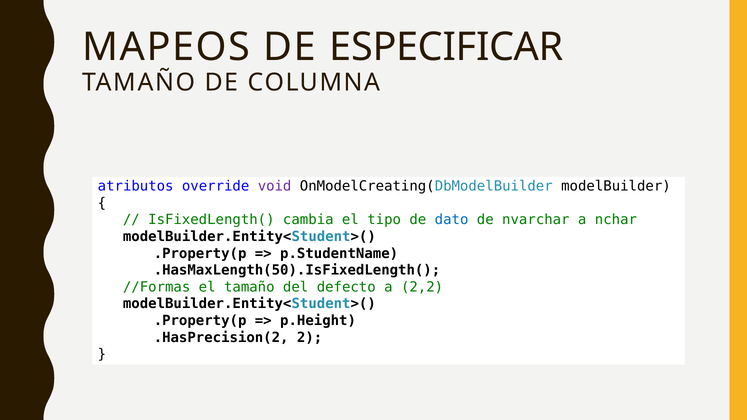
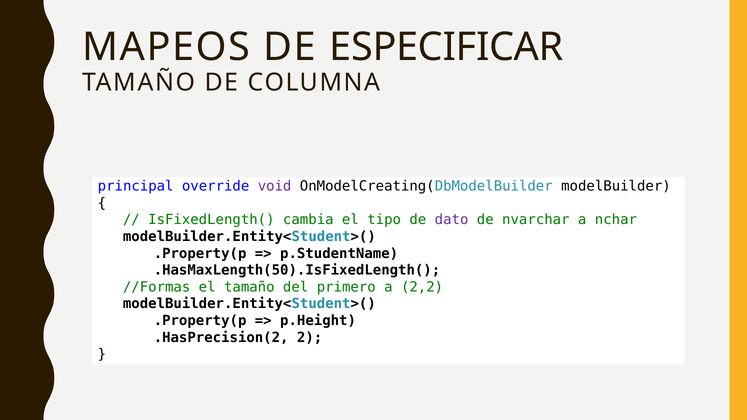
atributos: atributos -> principal
dato colour: blue -> purple
defecto: defecto -> primero
